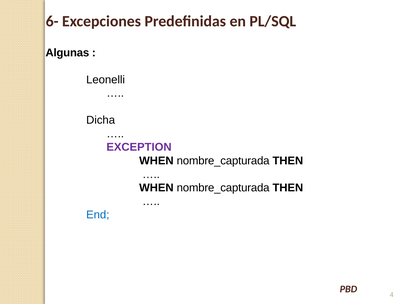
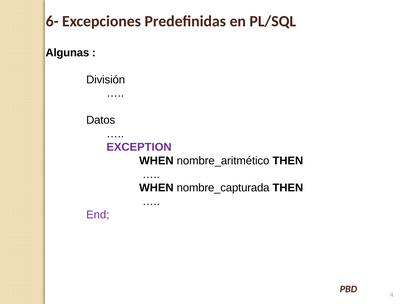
Leonelli: Leonelli -> División
Dicha: Dicha -> Datos
nombre_capturada at (223, 161): nombre_capturada -> nombre_aritmético
End colour: blue -> purple
